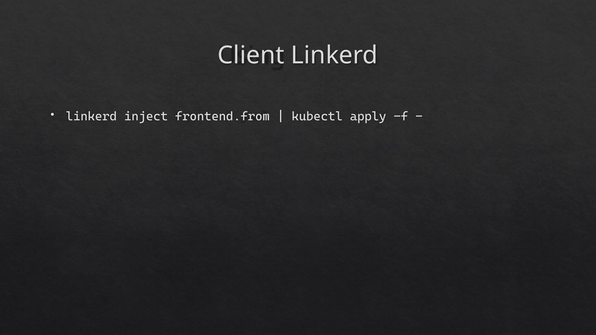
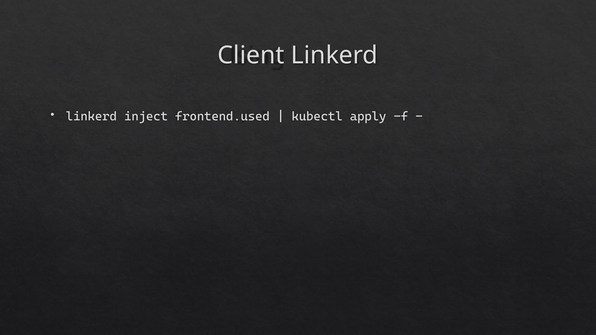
frontend.from: frontend.from -> frontend.used
